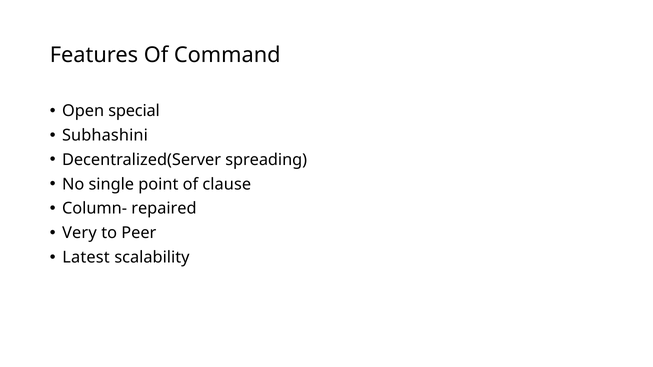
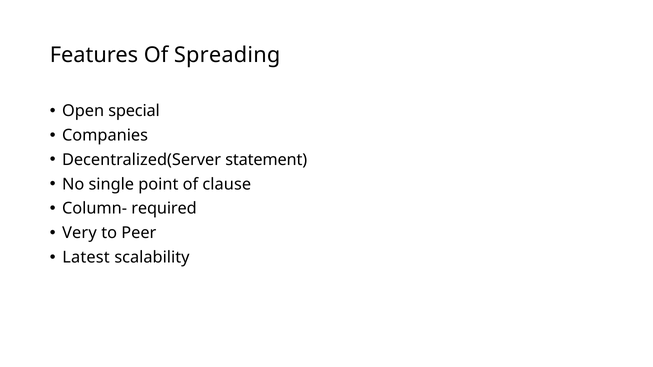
Command: Command -> Spreading
Subhashini: Subhashini -> Companies
spreading: spreading -> statement
repaired: repaired -> required
